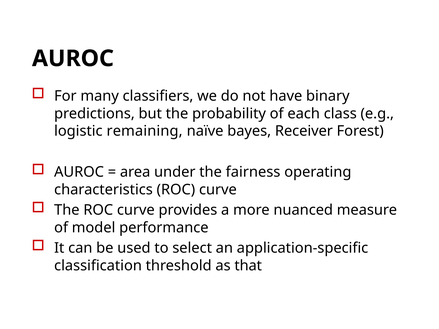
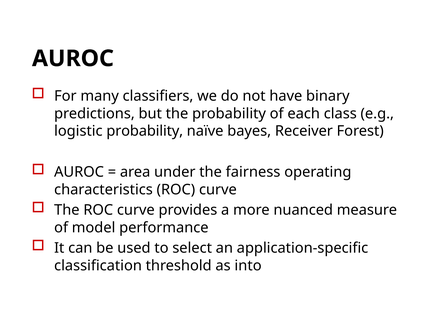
logistic remaining: remaining -> probability
that: that -> into
